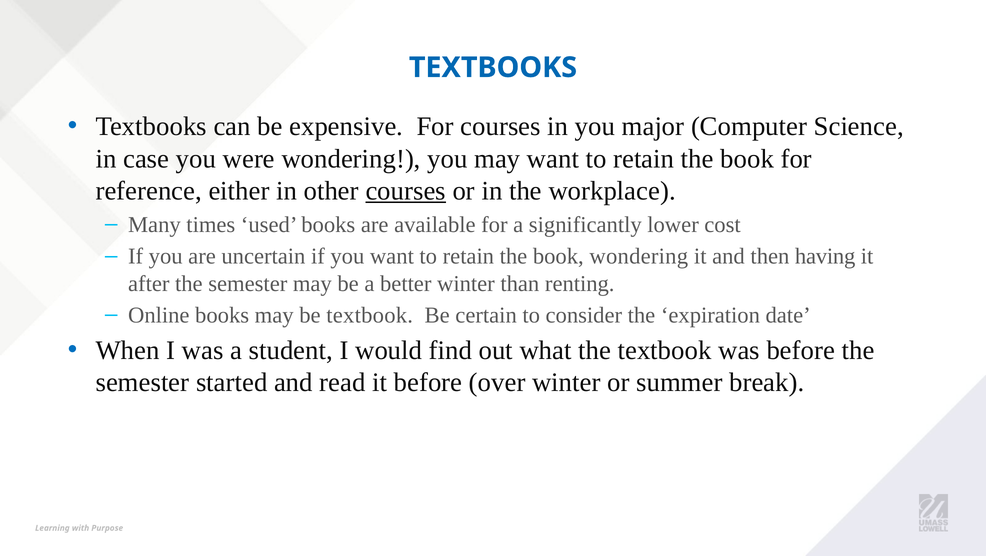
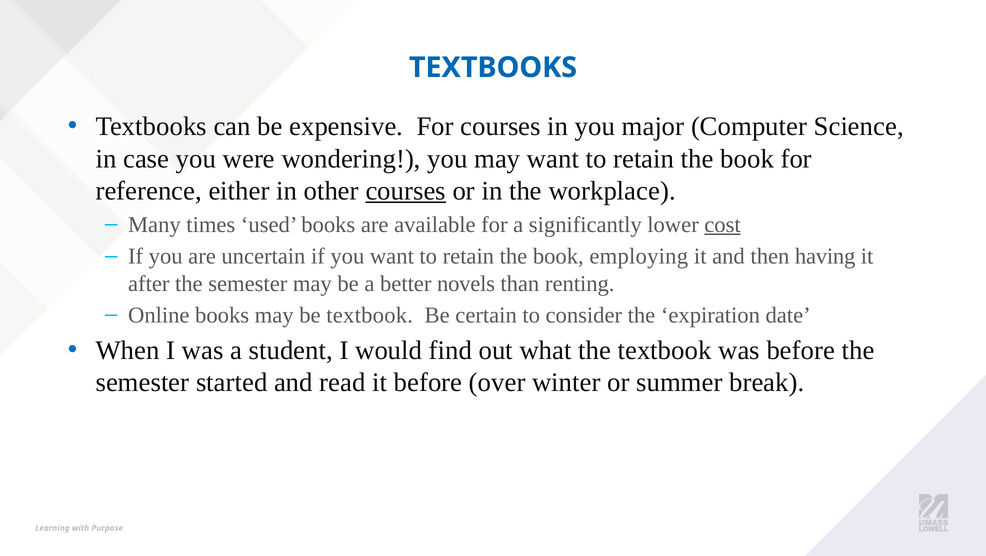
cost underline: none -> present
book wondering: wondering -> employing
better winter: winter -> novels
